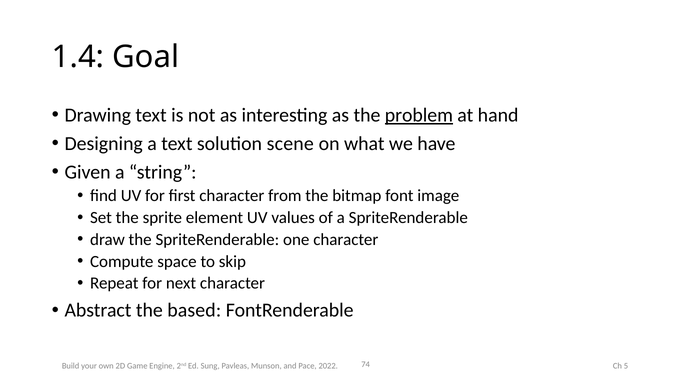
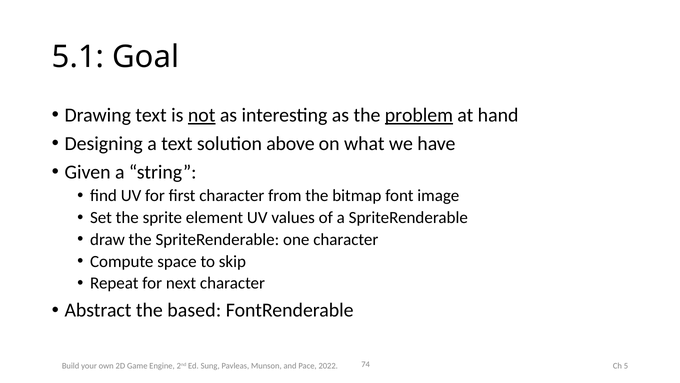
1.4: 1.4 -> 5.1
not underline: none -> present
scene: scene -> above
